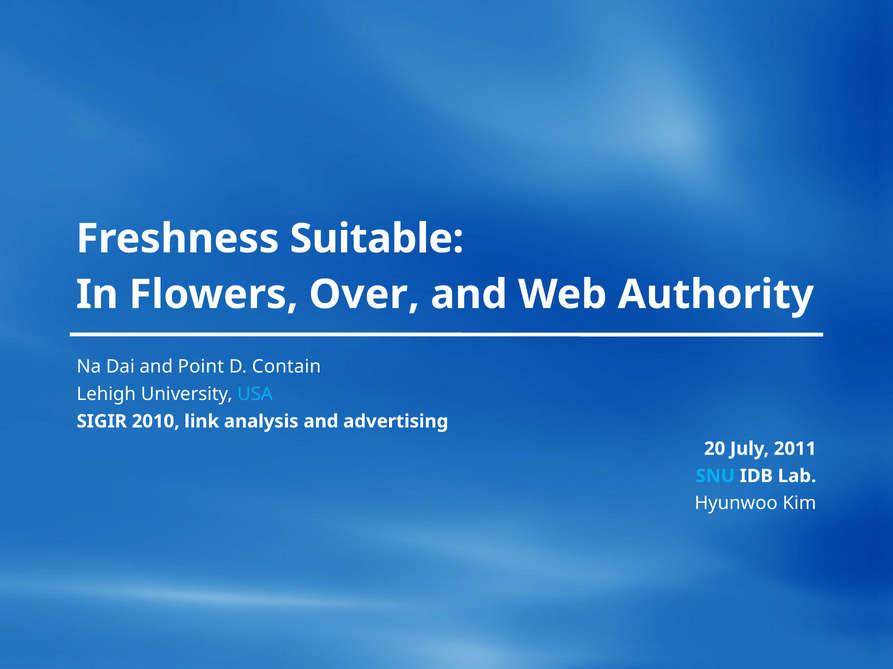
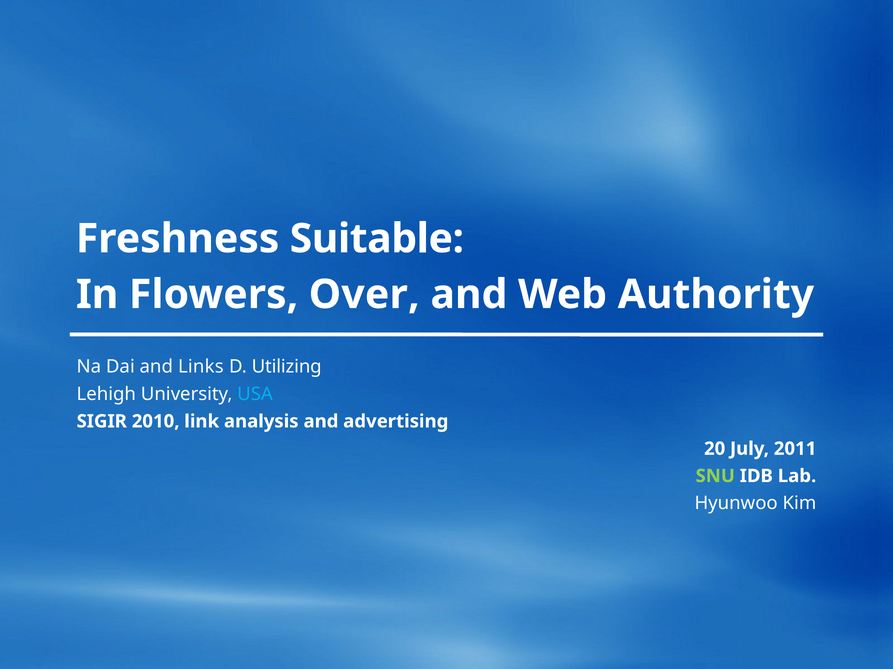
Point: Point -> Links
Contain: Contain -> Utilizing
SNU colour: light blue -> light green
